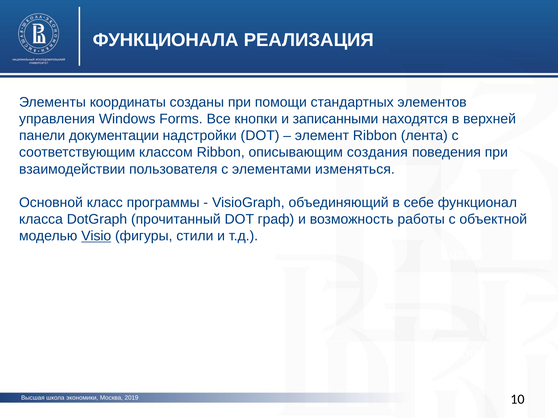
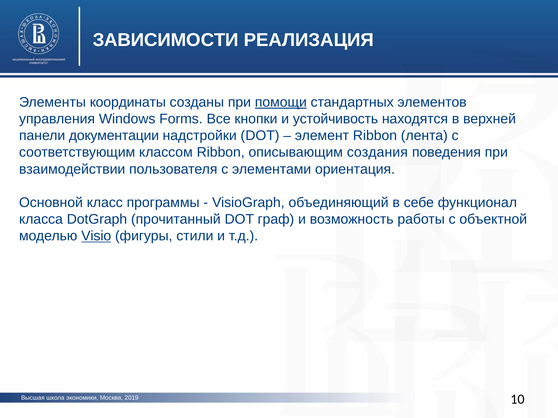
ФУНКЦИОНАЛА: ФУНКЦИОНАЛА -> ЗАВИСИМОСТИ
помощи underline: none -> present
записанными: записанными -> устойчивость
изменяться: изменяться -> ориентация
